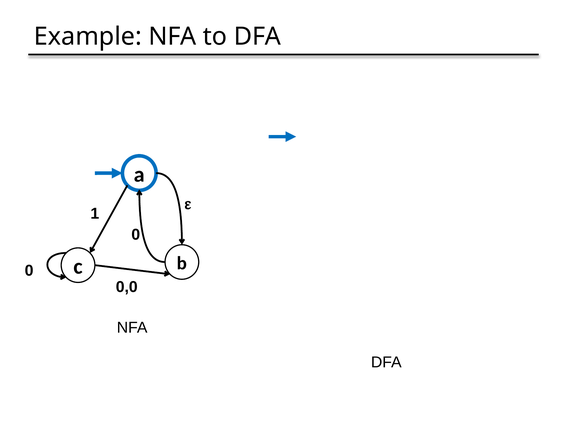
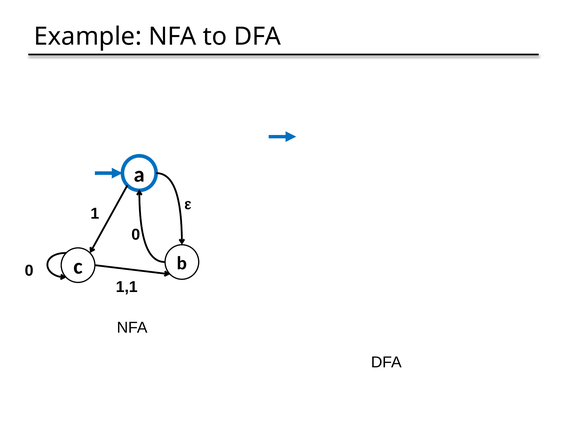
0,0: 0,0 -> 1,1
